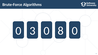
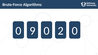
3: 3 -> 9
8: 8 -> 2
